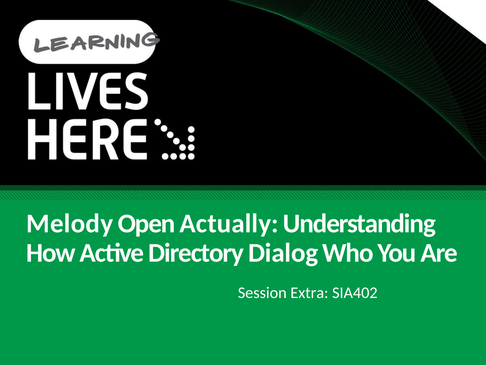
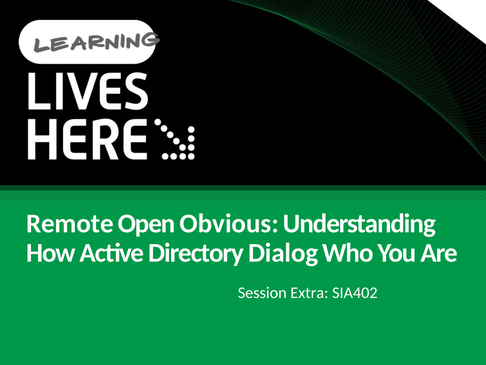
Melody: Melody -> Remote
Actually: Actually -> Obvious
